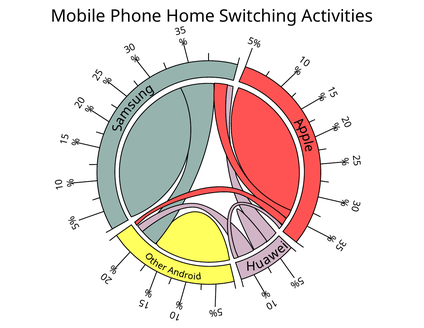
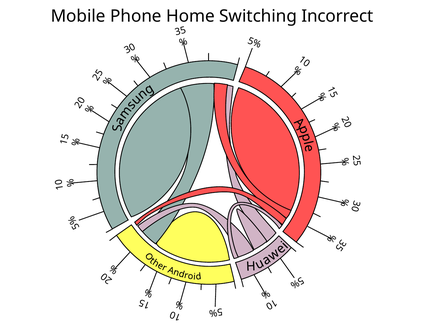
Activities: Activities -> Incorrect
